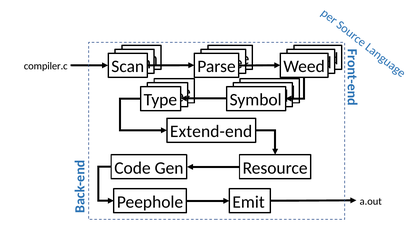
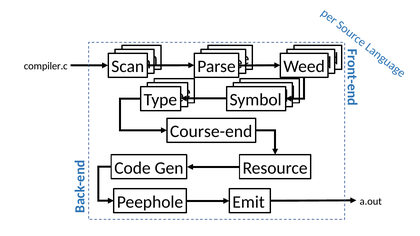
Extend-end: Extend-end -> Course-end
